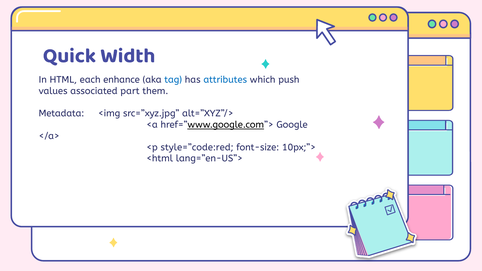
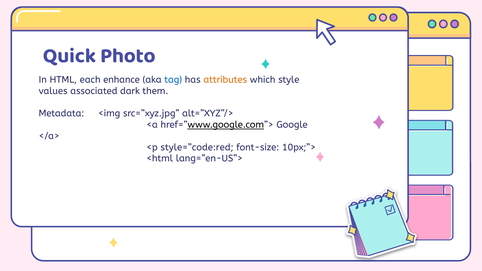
Width: Width -> Photo
attributes colour: blue -> orange
push: push -> style
part: part -> dark
